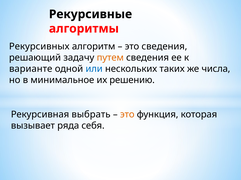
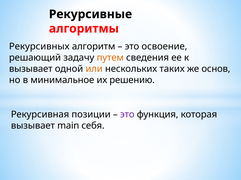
это сведения: сведения -> освоение
варианте at (31, 69): варианте -> вызывает
или colour: blue -> orange
числа: числа -> основ
выбрать: выбрать -> позиции
это at (127, 115) colour: orange -> purple
ряда: ряда -> main
